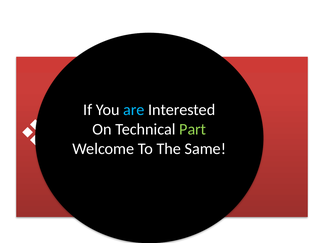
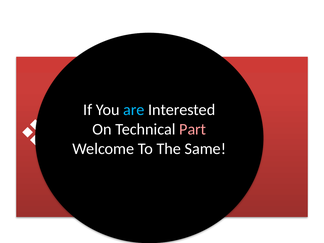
Part at (193, 129) colour: light green -> pink
